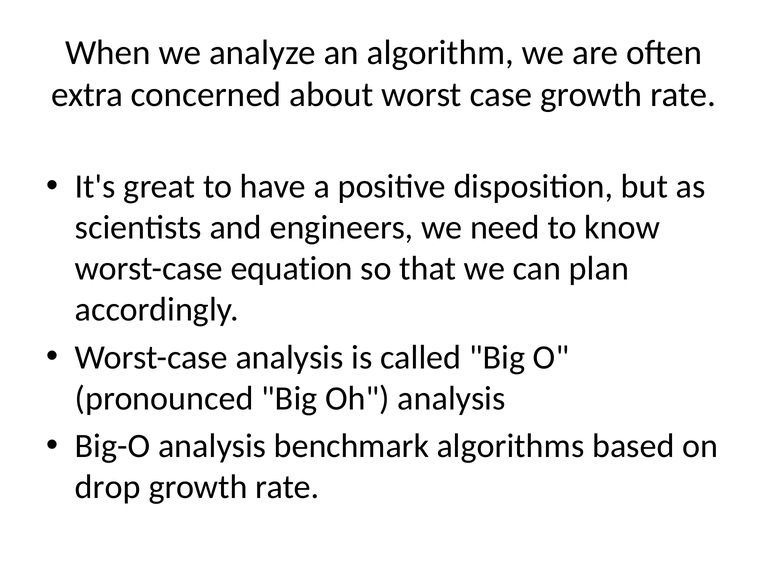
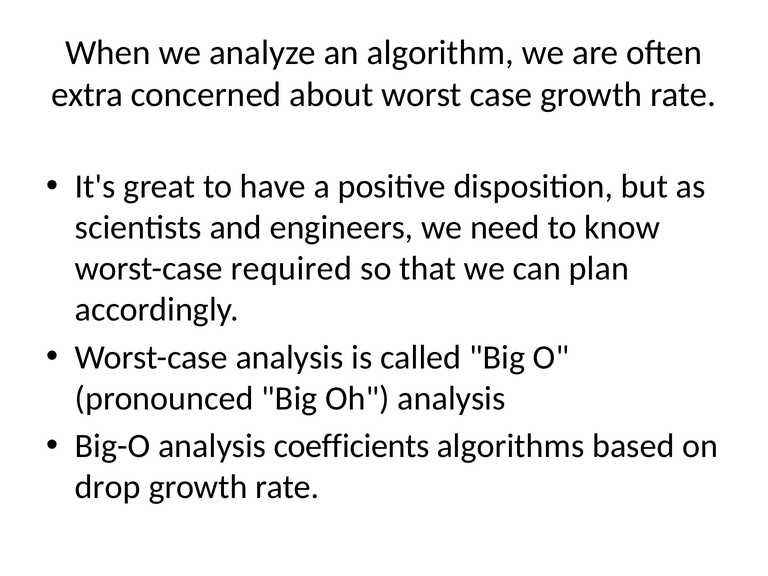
equation: equation -> required
benchmark: benchmark -> coefficients
